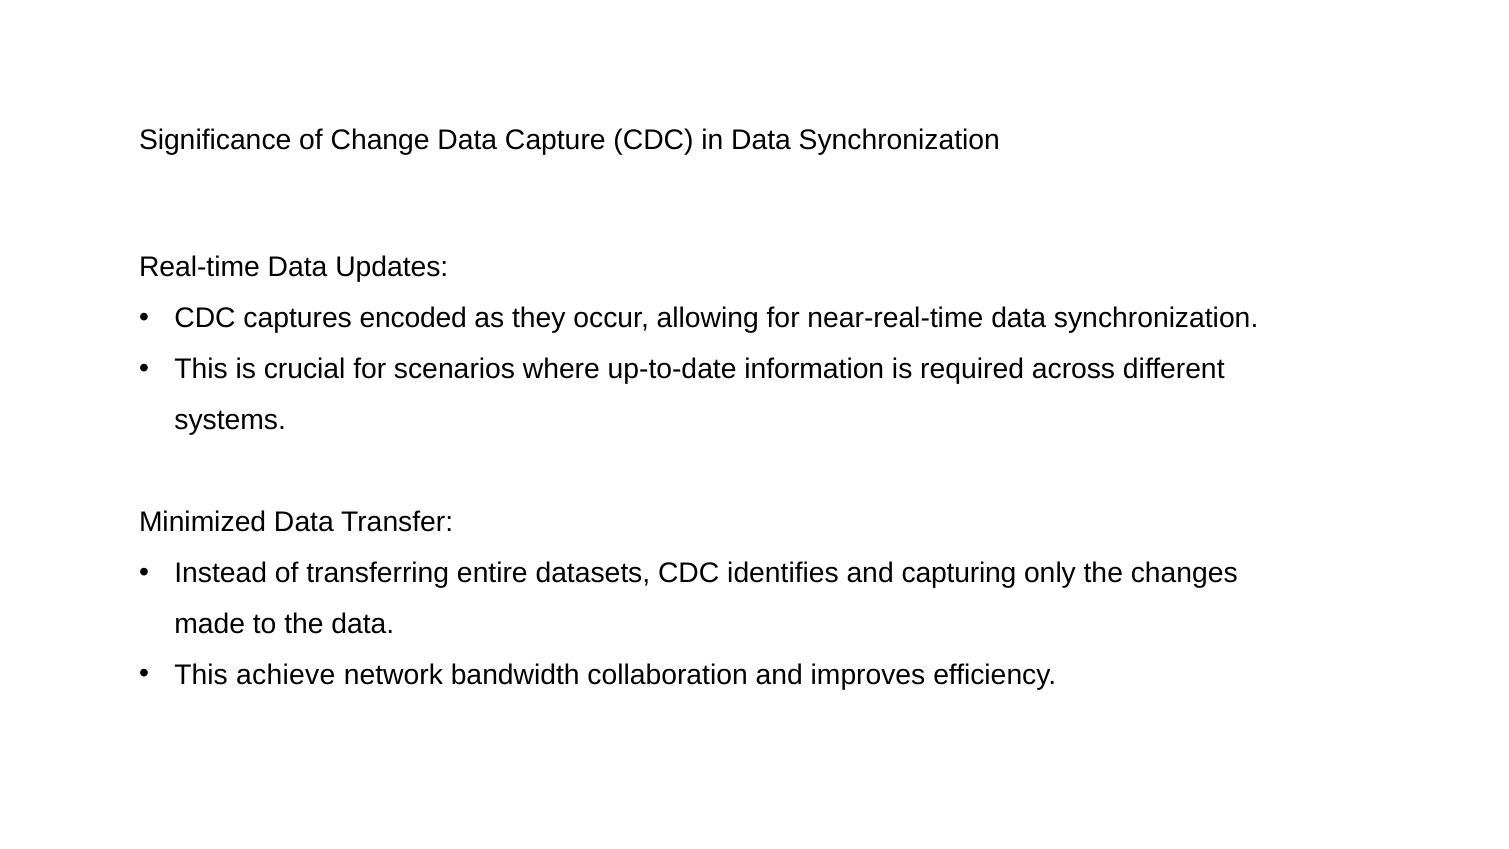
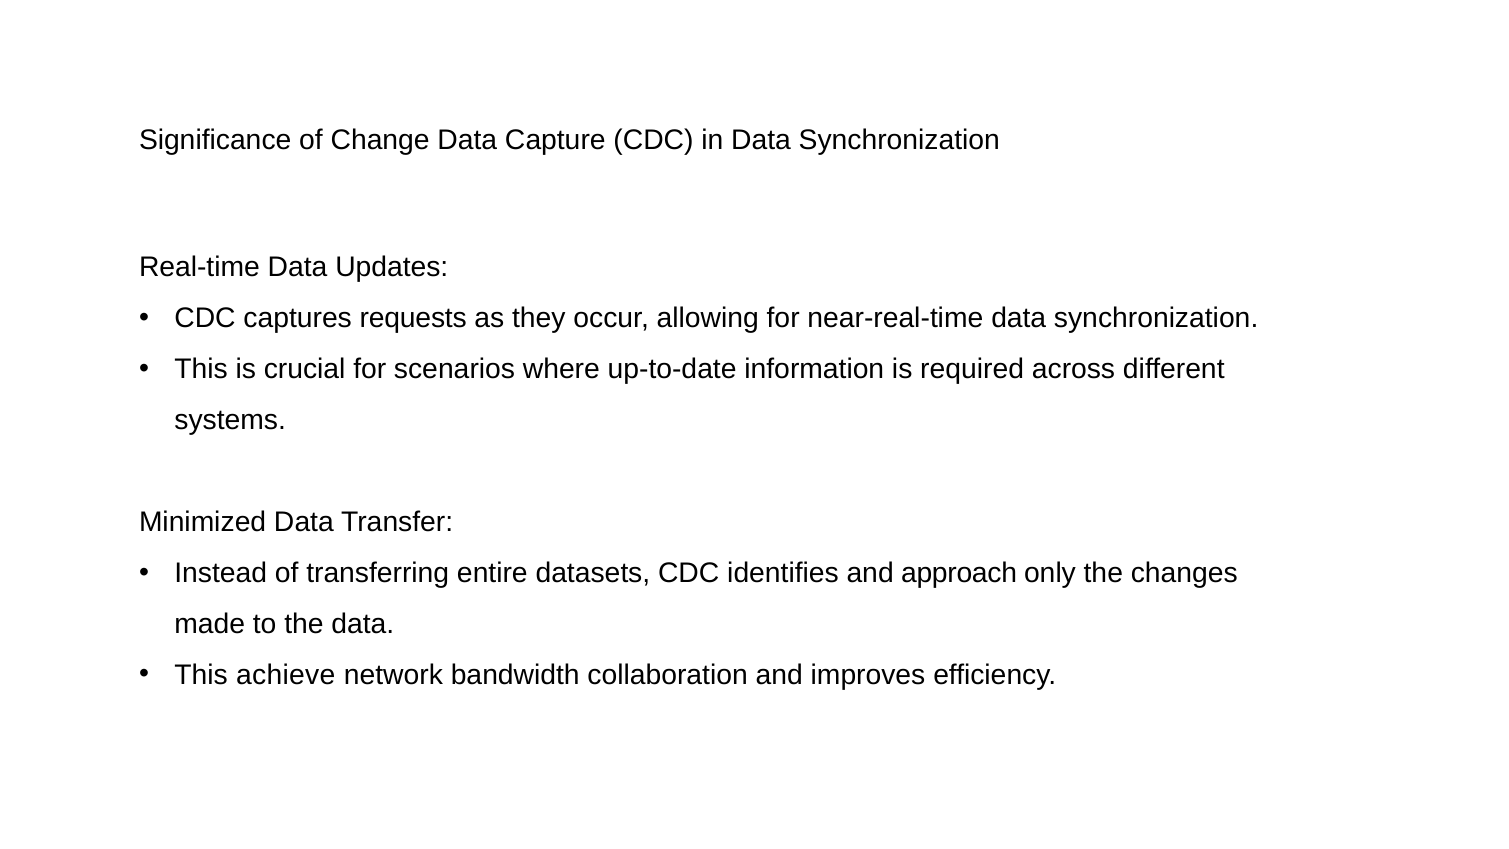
encoded: encoded -> requests
capturing: capturing -> approach
